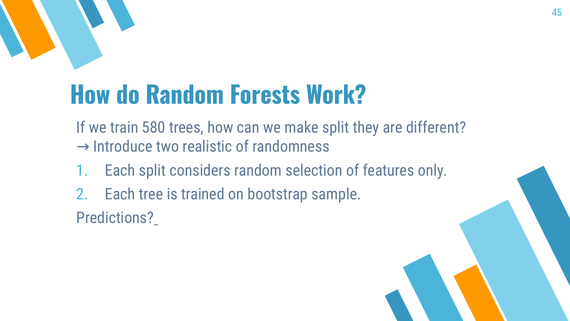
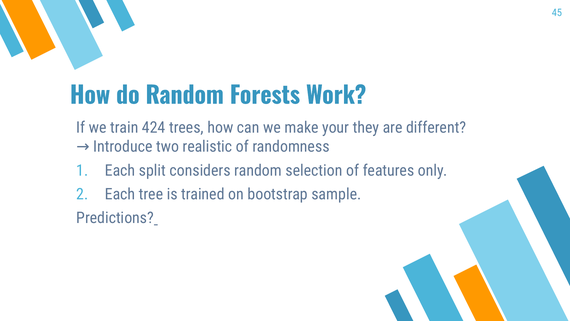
580: 580 -> 424
make split: split -> your
